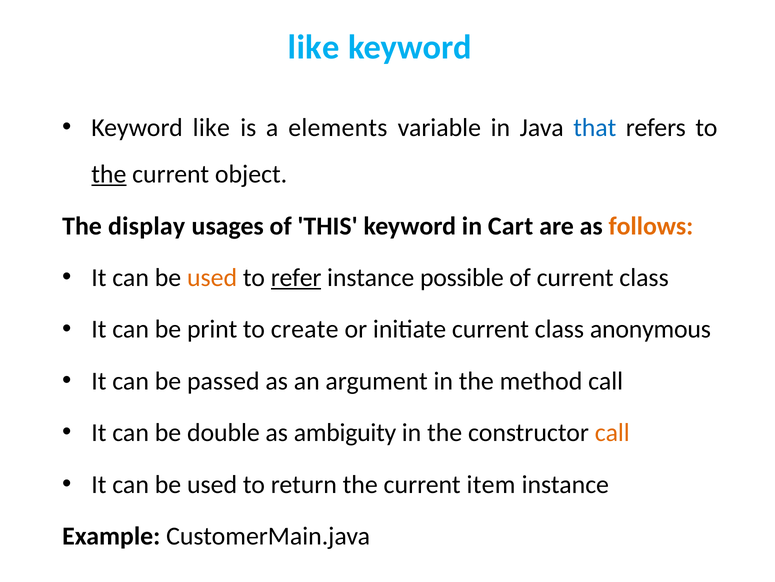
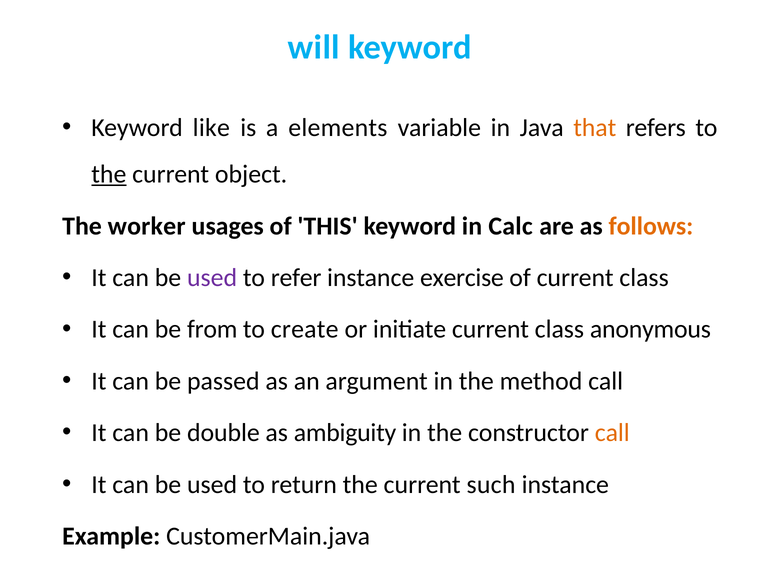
like at (314, 47): like -> will
that colour: blue -> orange
display: display -> worker
Cart: Cart -> Calc
used at (212, 277) colour: orange -> purple
refer underline: present -> none
possible: possible -> exercise
print: print -> from
item: item -> such
